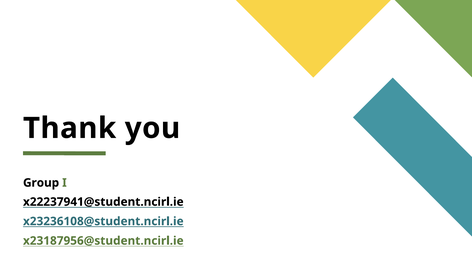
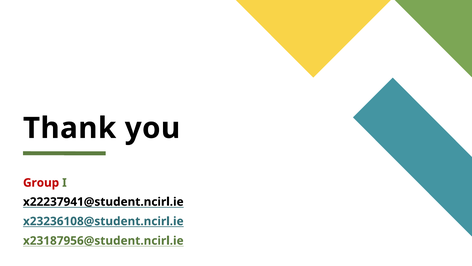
Group colour: black -> red
